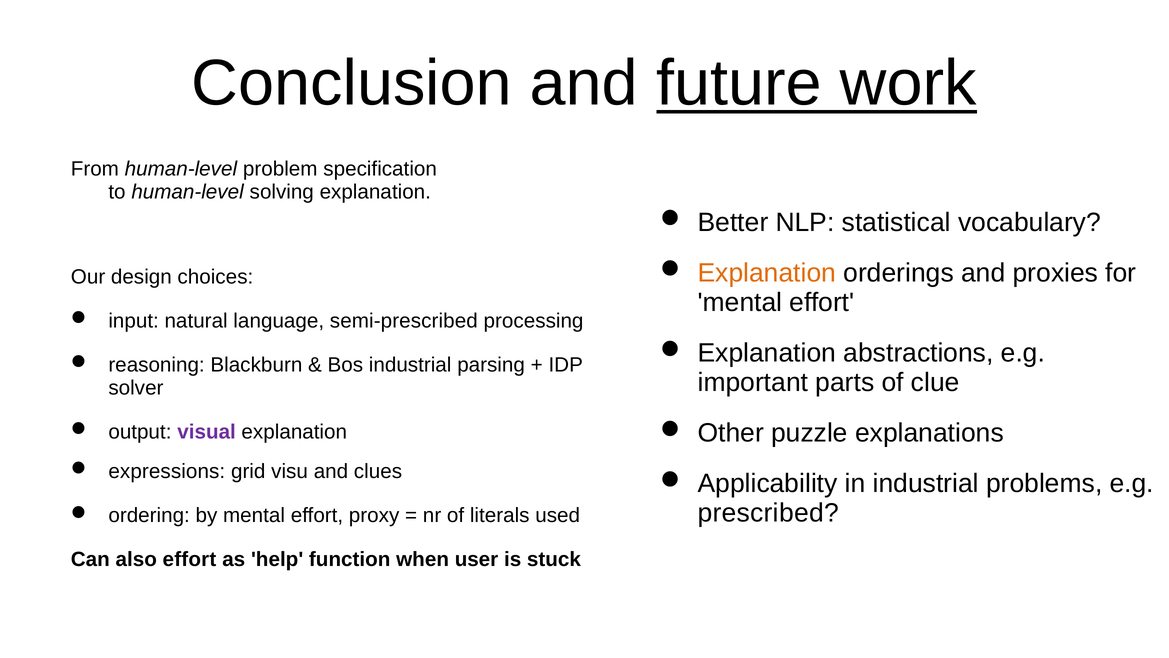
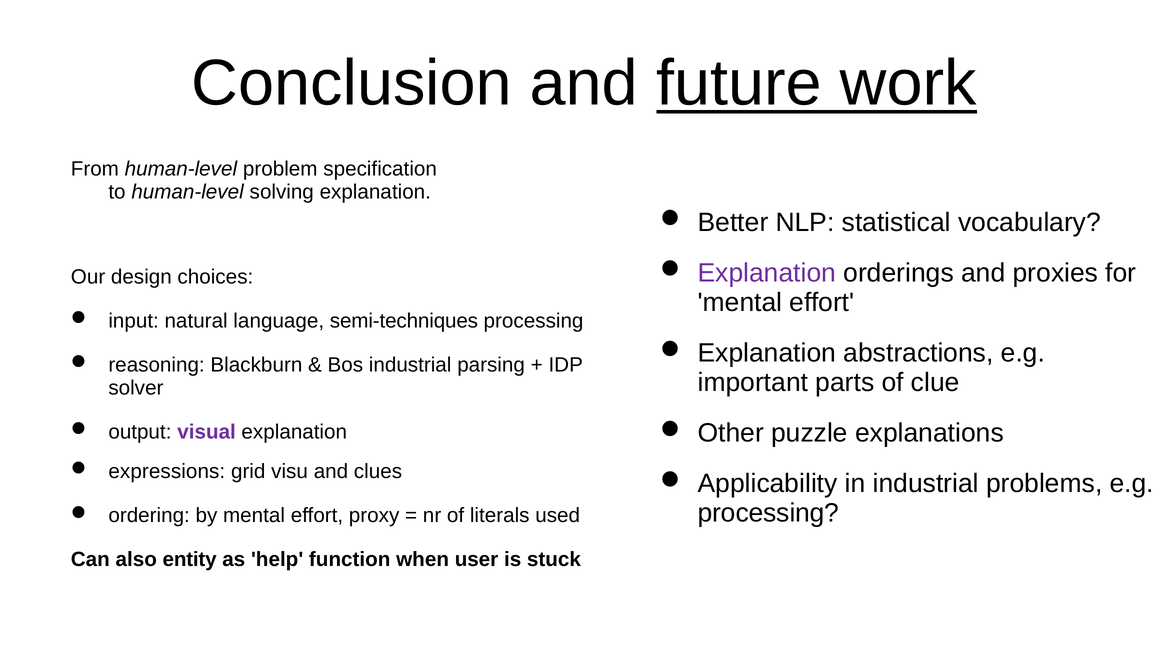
Explanation at (767, 273) colour: orange -> purple
semi-prescribed: semi-prescribed -> semi-techniques
prescribed at (768, 513): prescribed -> processing
also effort: effort -> entity
